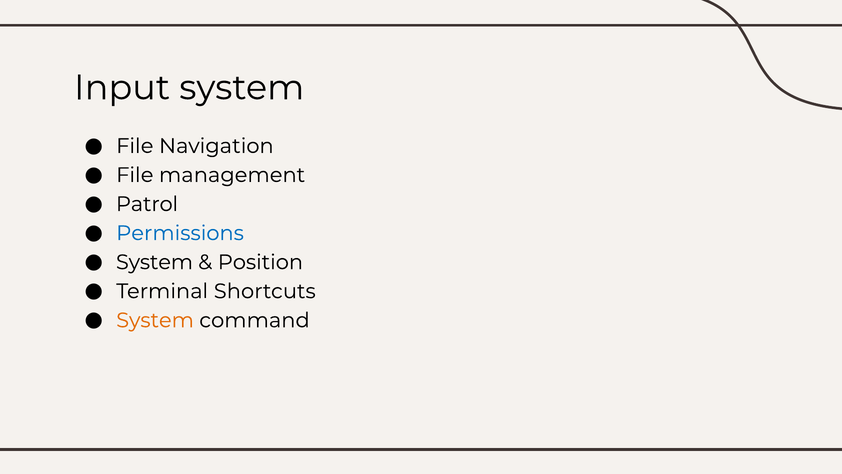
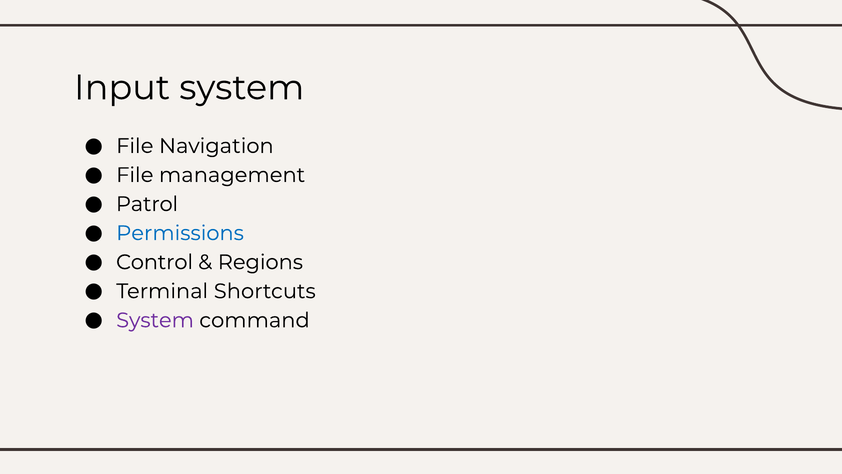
System at (154, 262): System -> Control
Position: Position -> Regions
System at (155, 320) colour: orange -> purple
